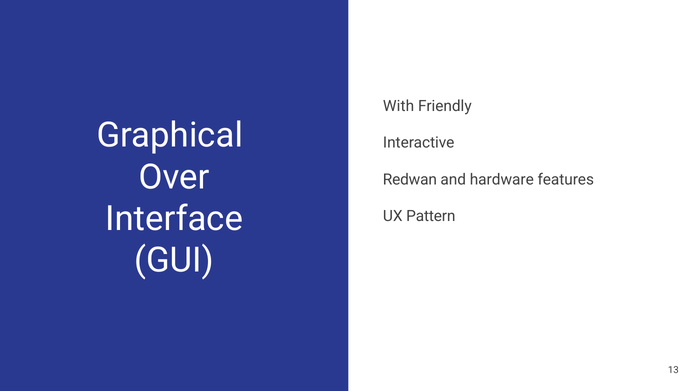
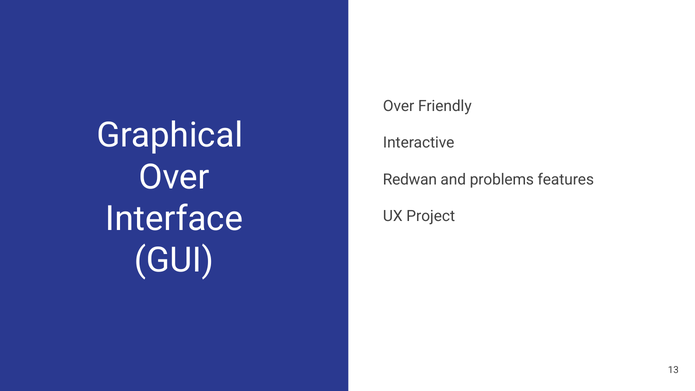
With at (399, 106): With -> Over
hardware: hardware -> problems
Pattern: Pattern -> Project
